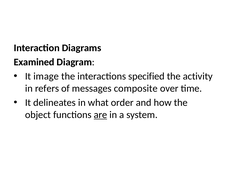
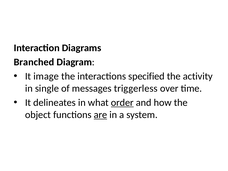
Examined: Examined -> Branched
refers: refers -> single
composite: composite -> triggerless
order underline: none -> present
